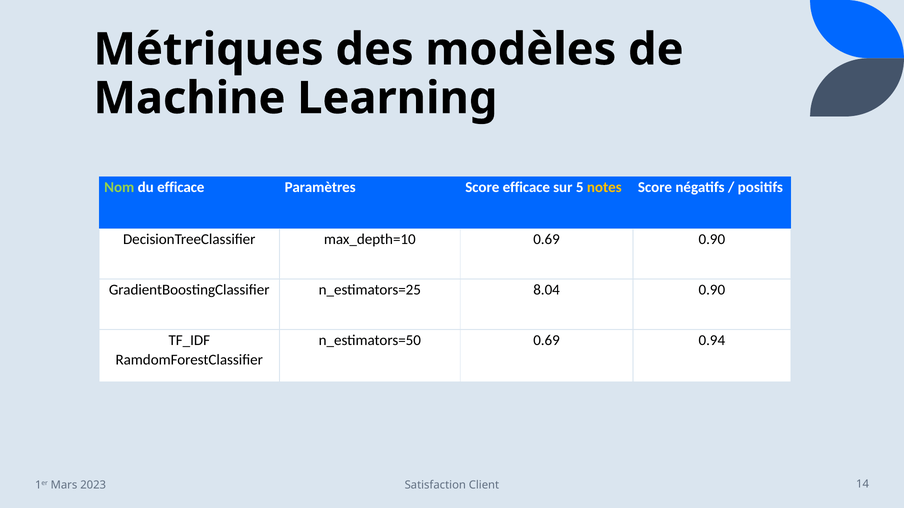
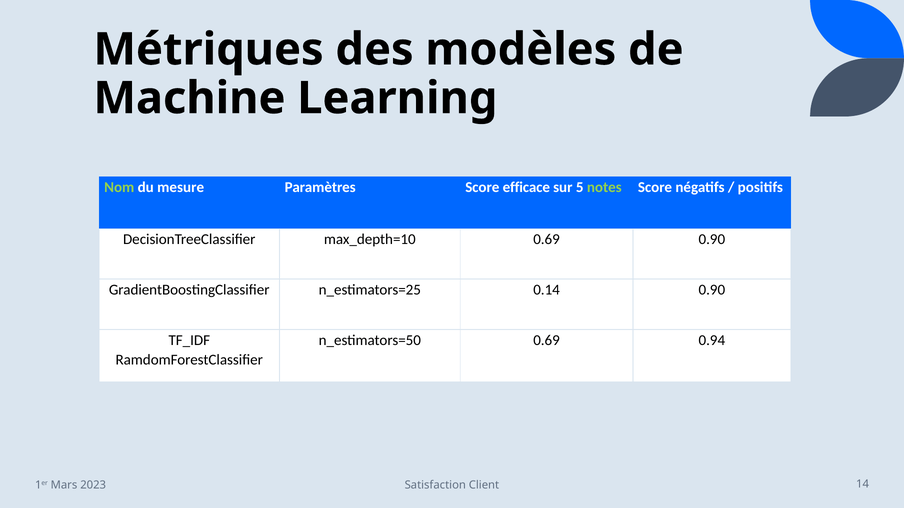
du efficace: efficace -> mesure
notes colour: yellow -> light green
8.04: 8.04 -> 0.14
